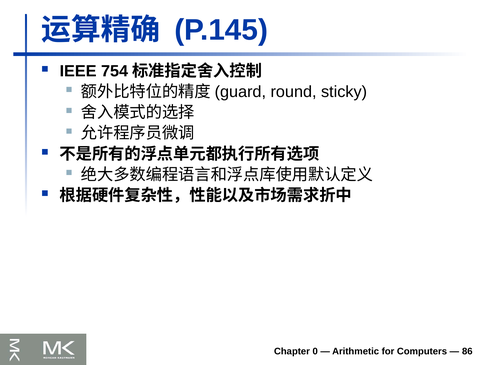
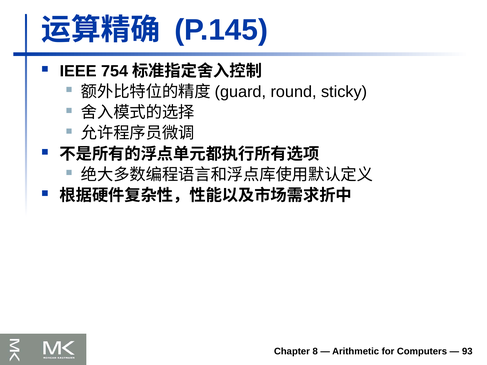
0: 0 -> 8
86: 86 -> 93
